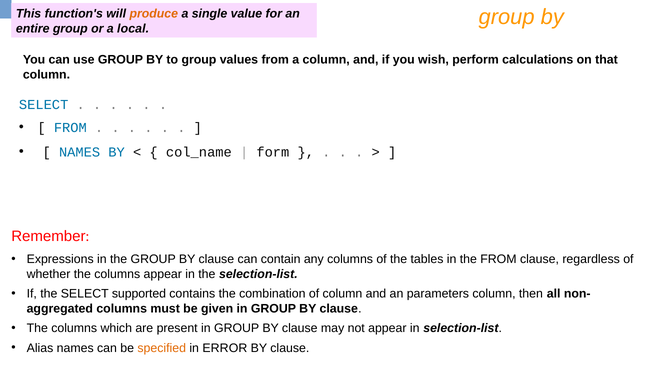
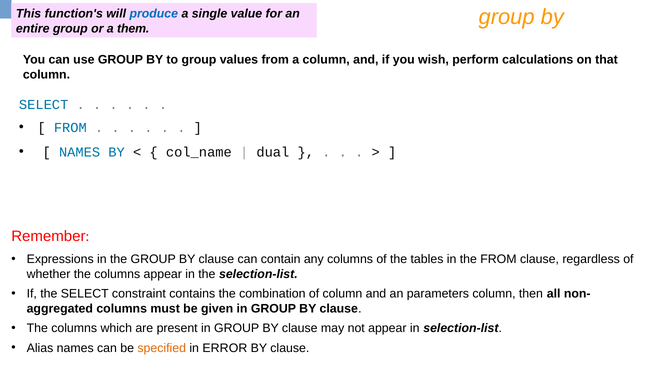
produce colour: orange -> blue
local: local -> them
form: form -> dual
supported: supported -> constraint
